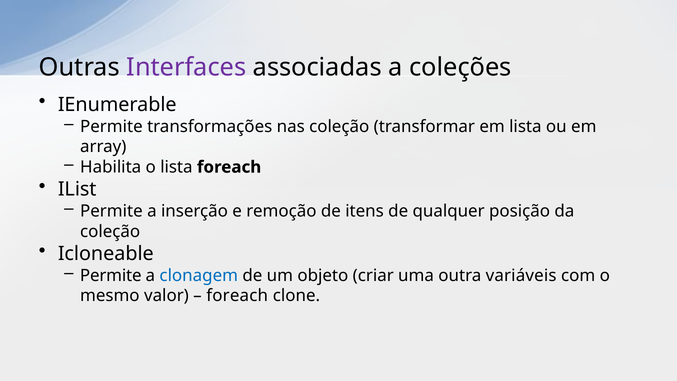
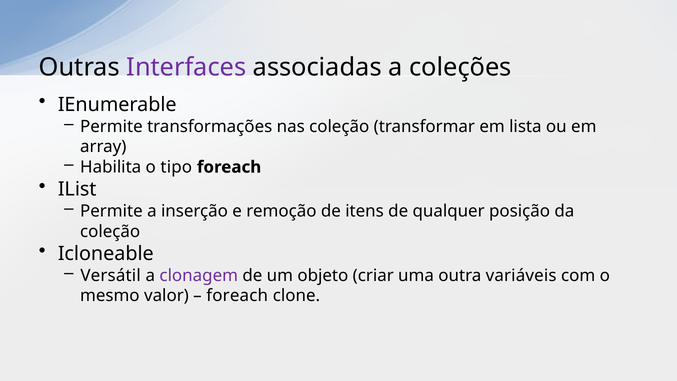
o lista: lista -> tipo
Permite at (111, 275): Permite -> Versátil
clonagem colour: blue -> purple
